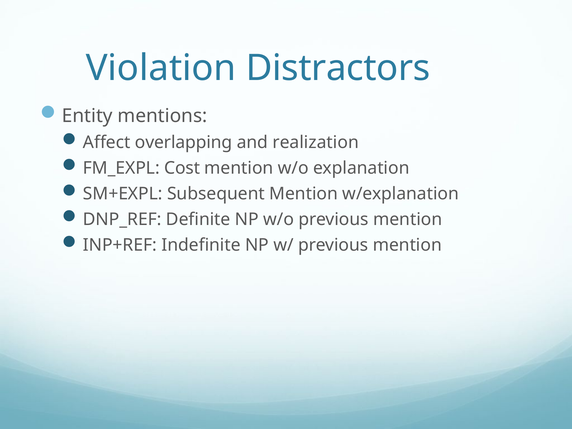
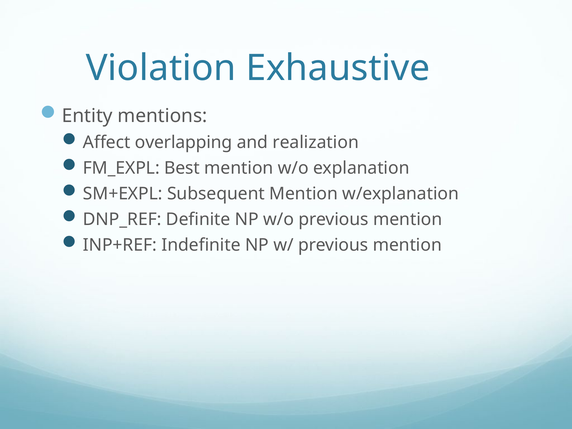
Distractors: Distractors -> Exhaustive
Cost: Cost -> Best
